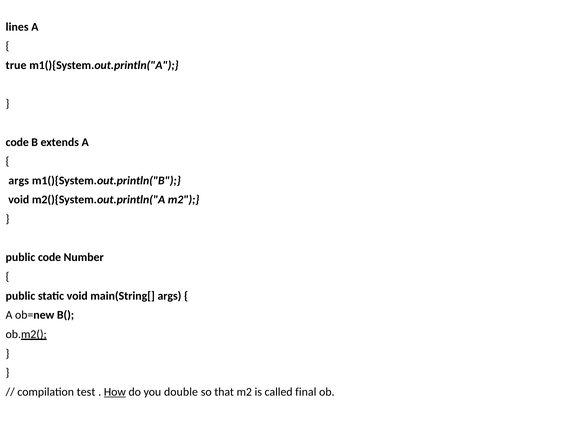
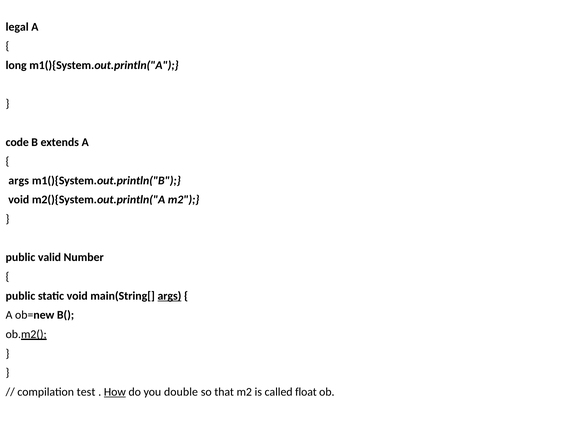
lines: lines -> legal
true: true -> long
public code: code -> valid
args at (169, 295) underline: none -> present
final: final -> float
